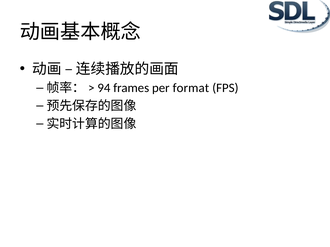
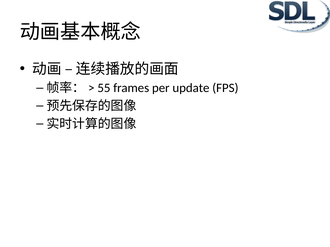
94: 94 -> 55
format: format -> update
